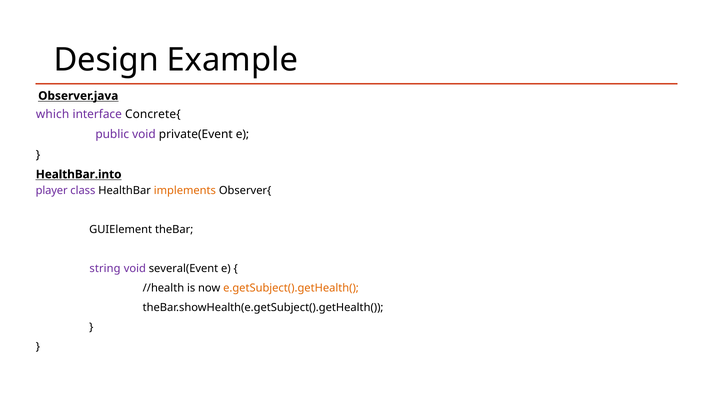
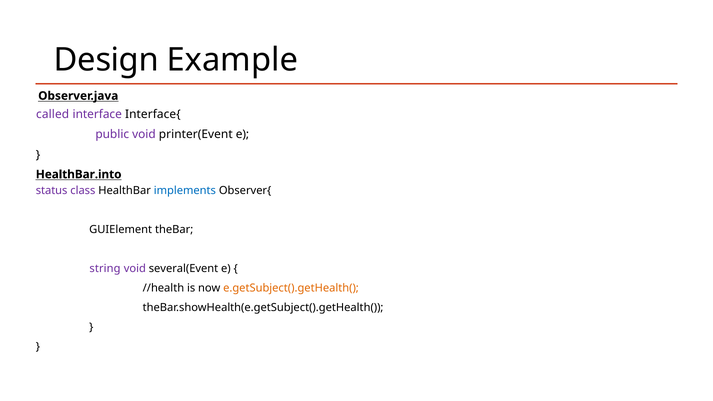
which: which -> called
Concrete{: Concrete{ -> Interface{
private(Event: private(Event -> printer(Event
player: player -> status
implements colour: orange -> blue
